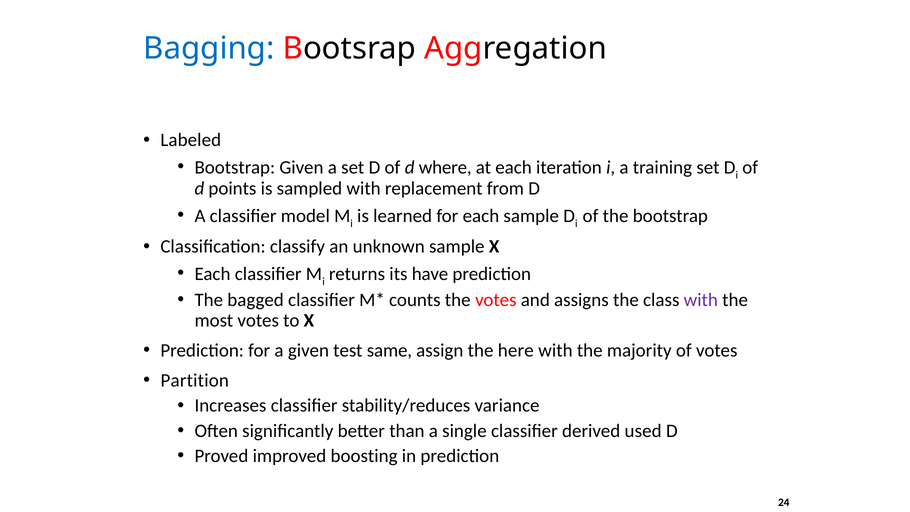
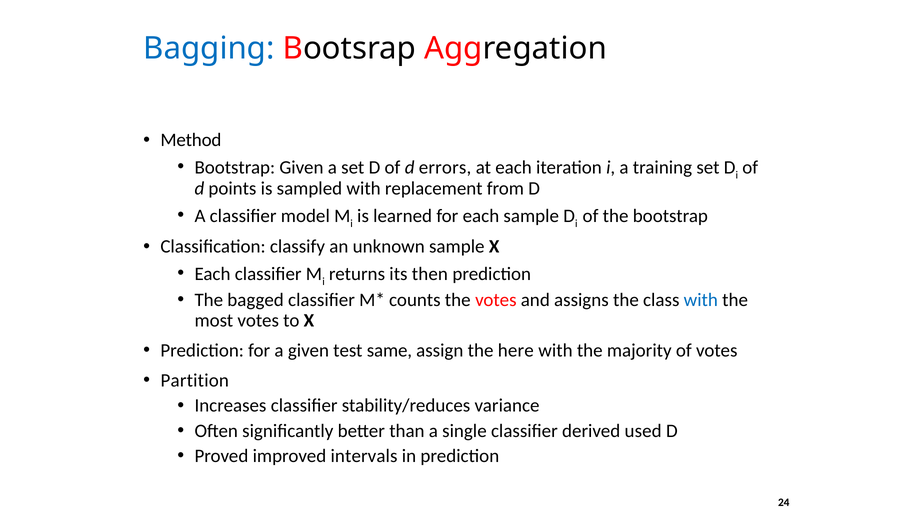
Labeled: Labeled -> Method
where: where -> errors
have: have -> then
with at (701, 300) colour: purple -> blue
boosting: boosting -> intervals
